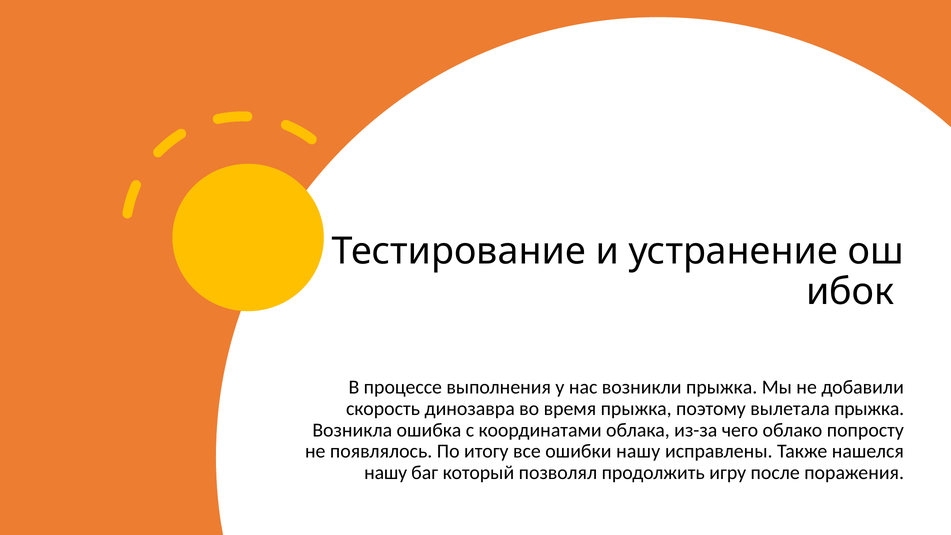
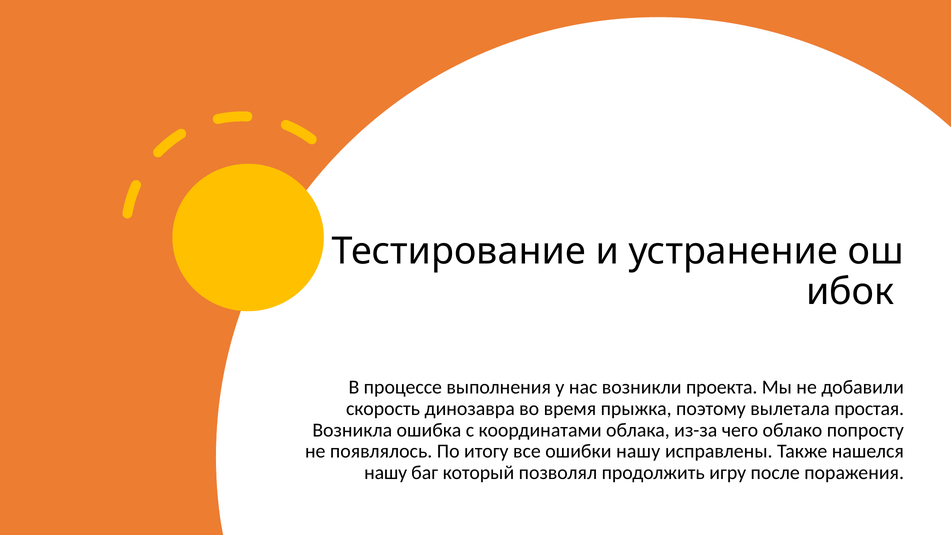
возникли прыжка: прыжка -> проекта
вылетала прыжка: прыжка -> простая
